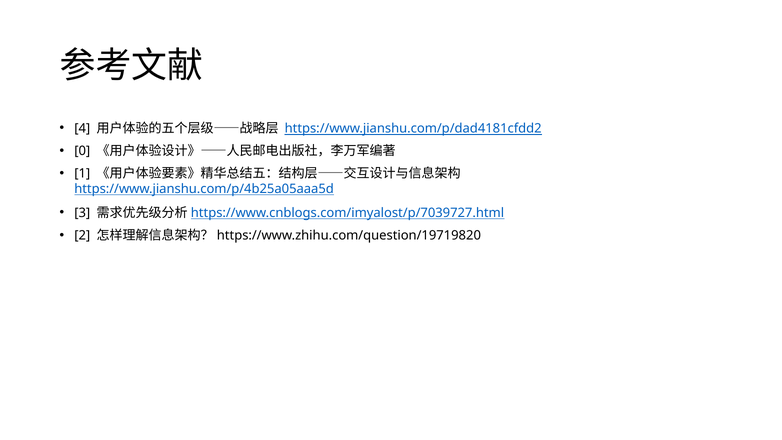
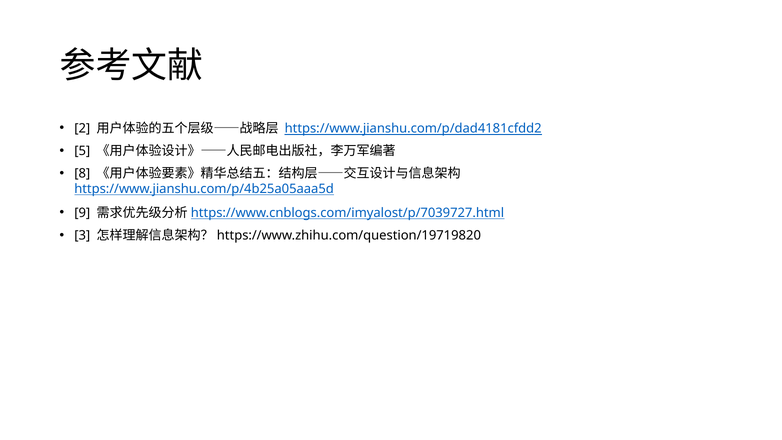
4: 4 -> 2
0: 0 -> 5
1: 1 -> 8
3: 3 -> 9
2: 2 -> 3
